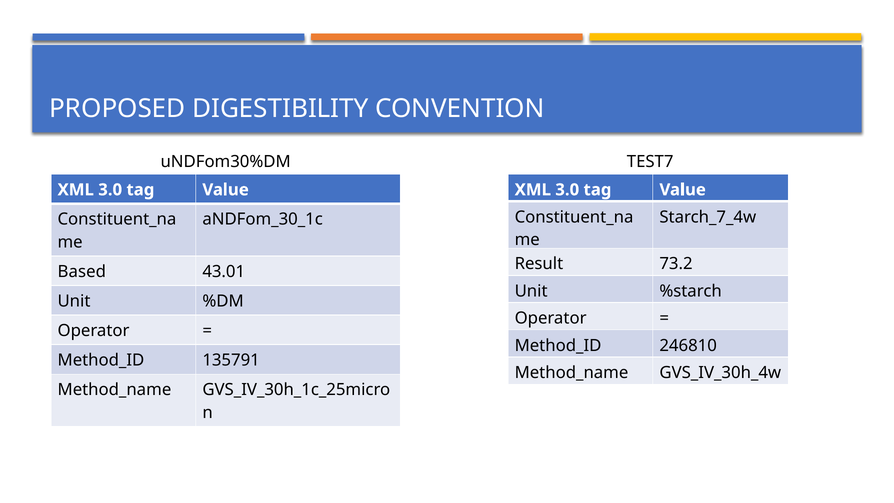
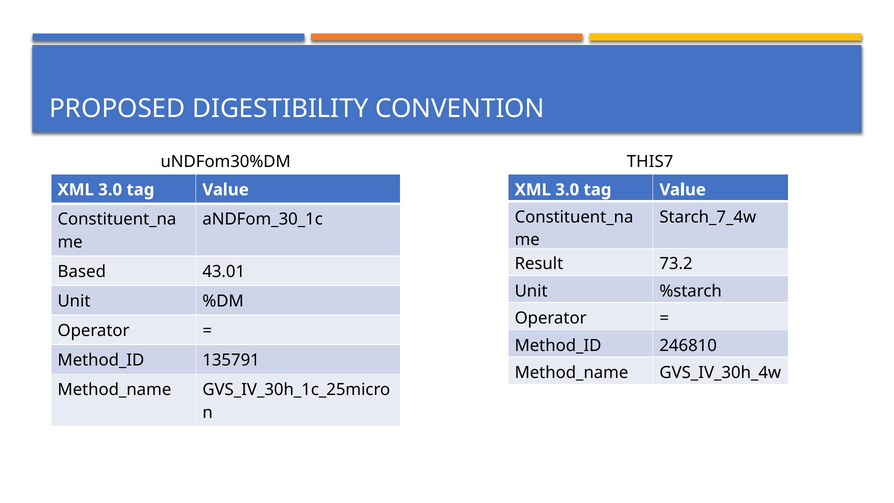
TEST7: TEST7 -> THIS7
